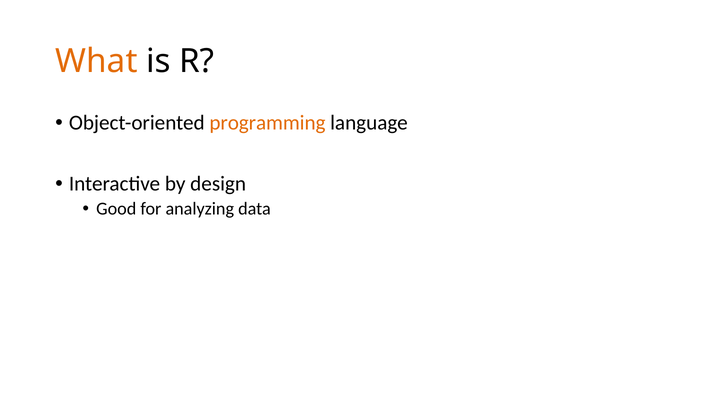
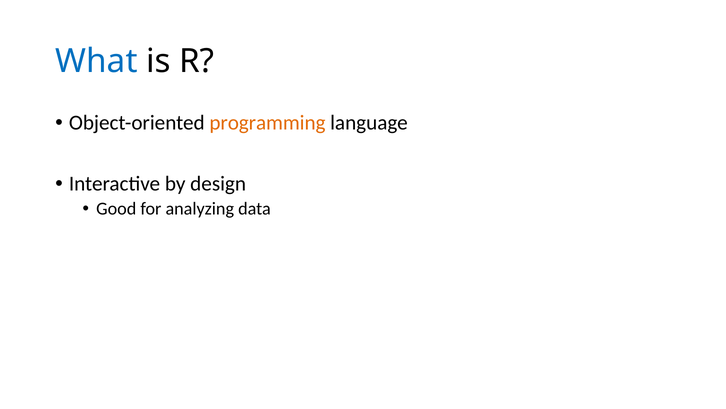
What colour: orange -> blue
